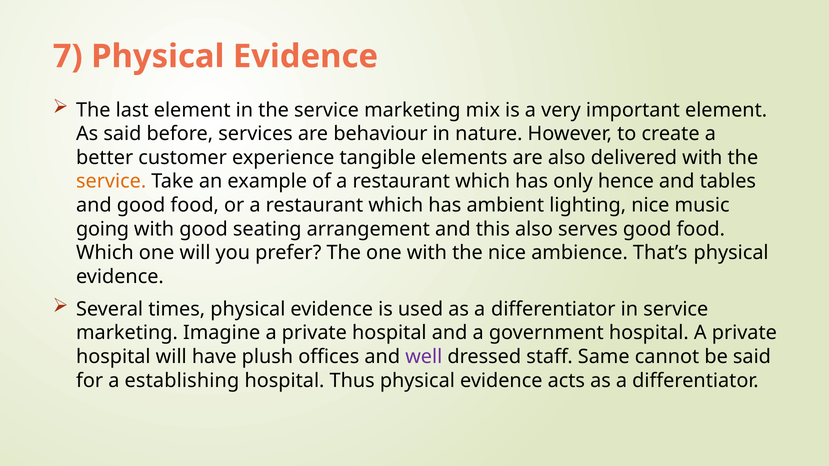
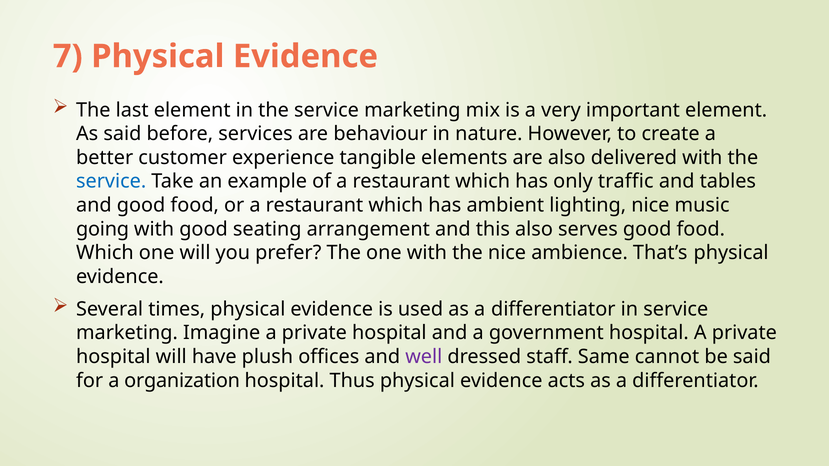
service at (111, 182) colour: orange -> blue
hence: hence -> traffic
establishing: establishing -> organization
